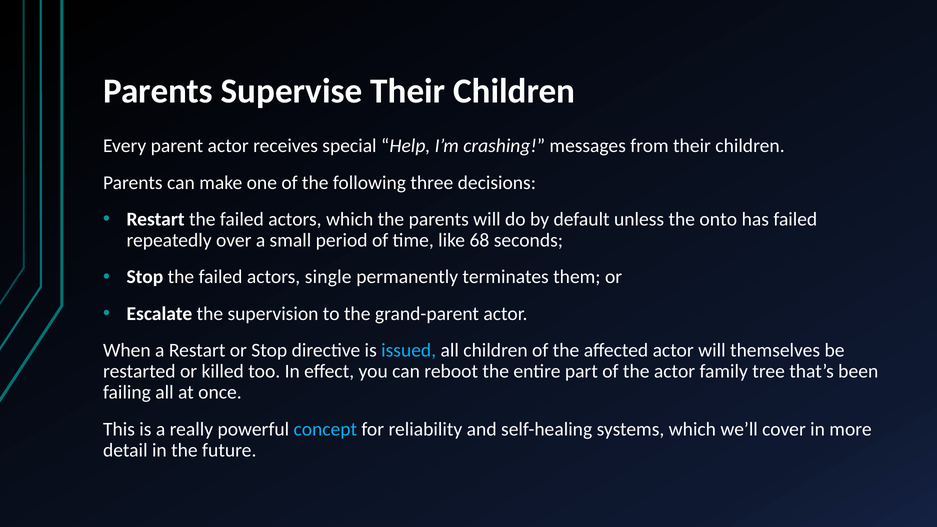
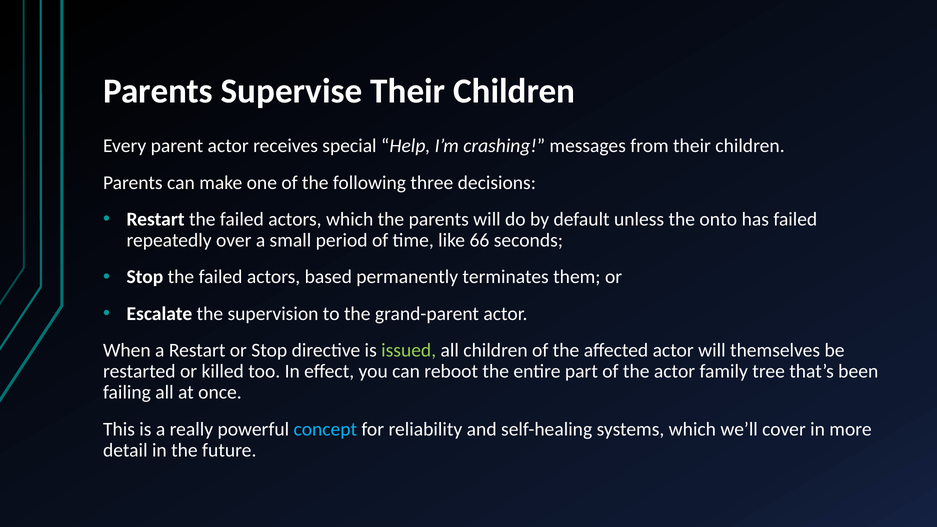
68: 68 -> 66
single: single -> based
issued colour: light blue -> light green
